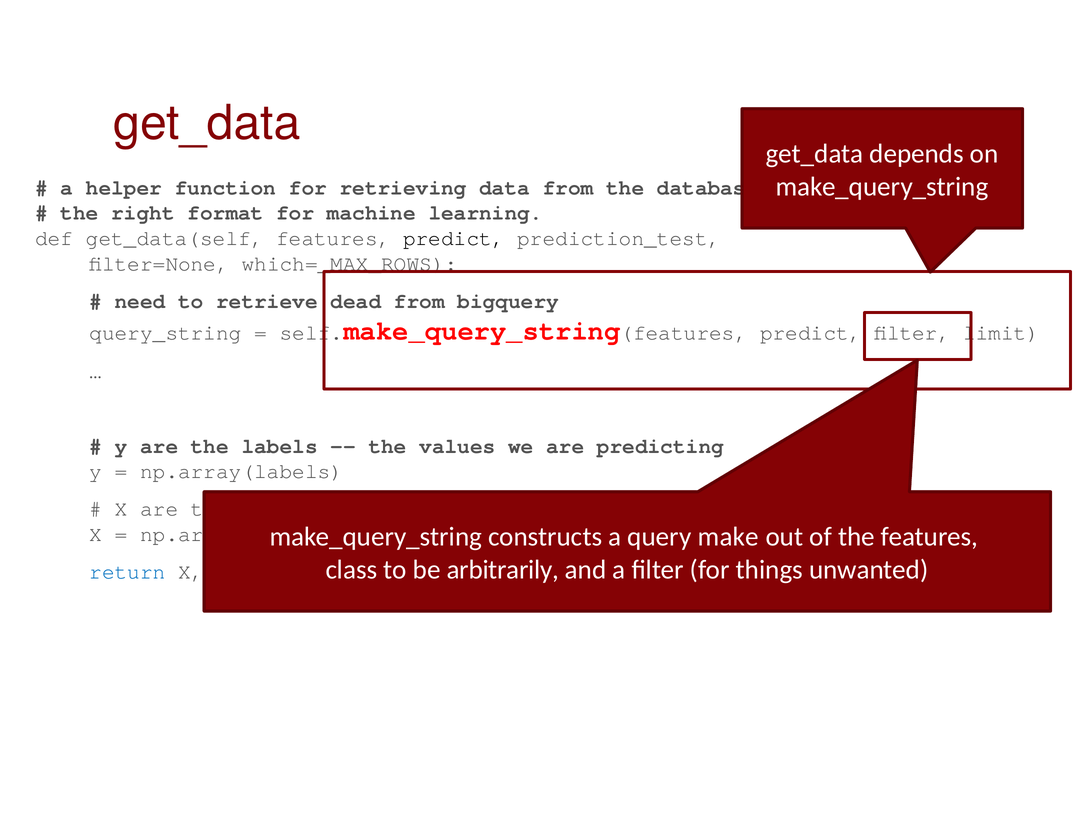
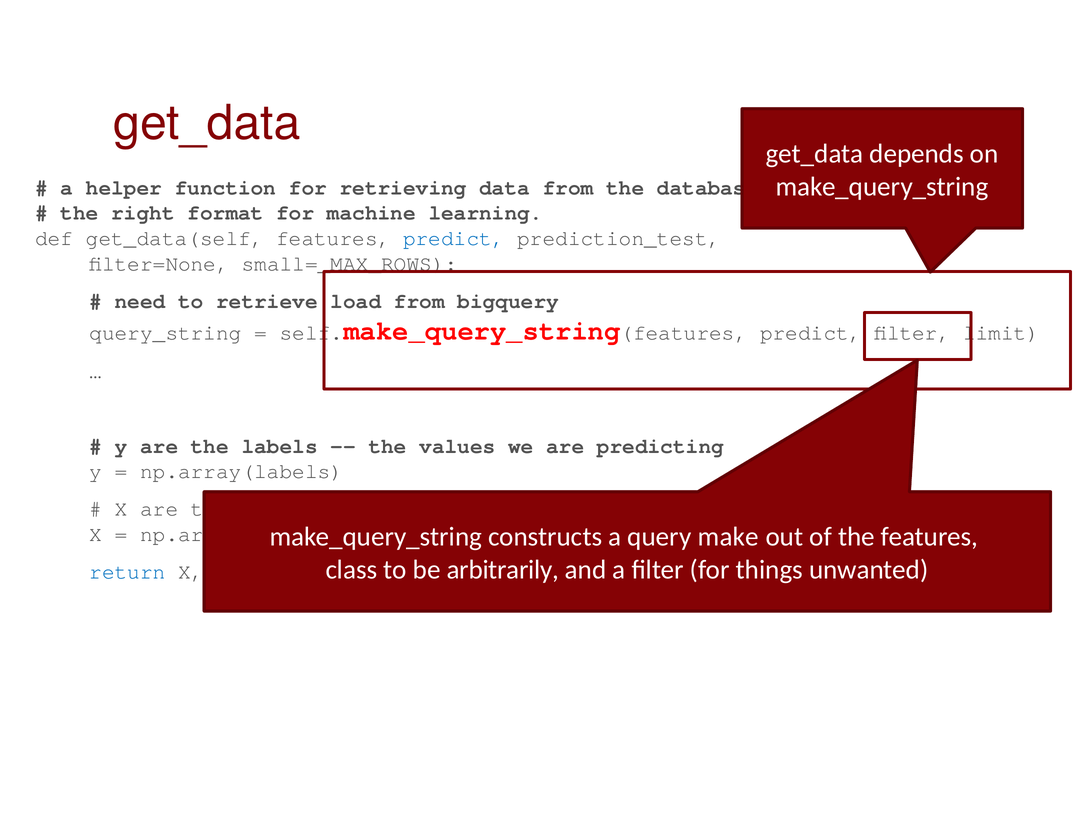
predict at (454, 238) colour: black -> blue
which=_MAX_ROWS: which=_MAX_ROWS -> small=_MAX_ROWS
dead: dead -> load
